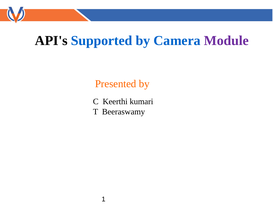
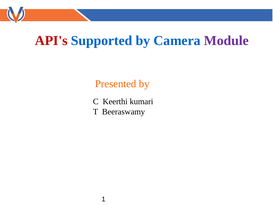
API's colour: black -> red
